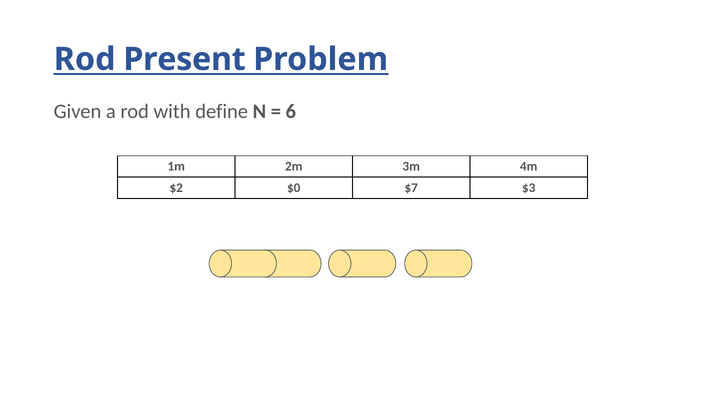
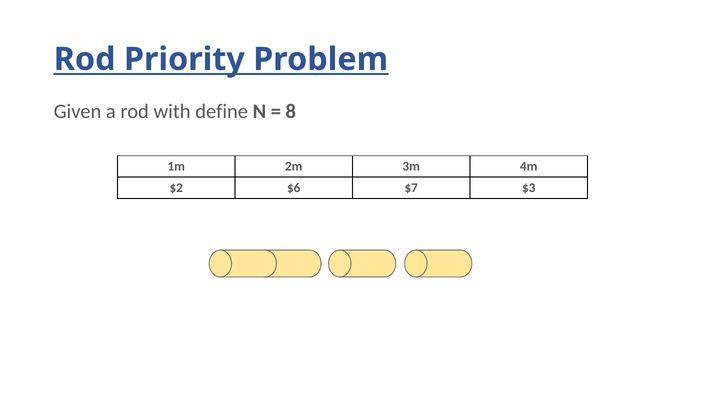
Present: Present -> Priority
6: 6 -> 8
$0: $0 -> $6
